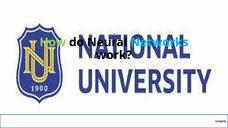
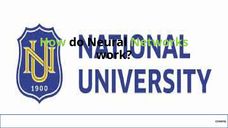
Networks colour: light blue -> light green
